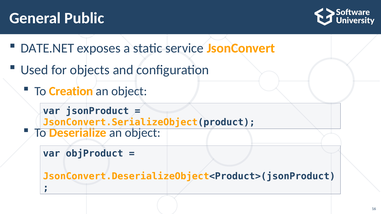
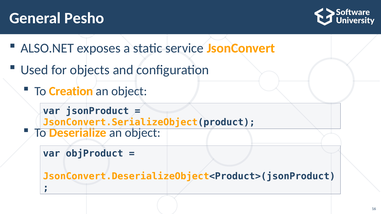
Public: Public -> Pesho
DATE.NET: DATE.NET -> ALSO.NET
